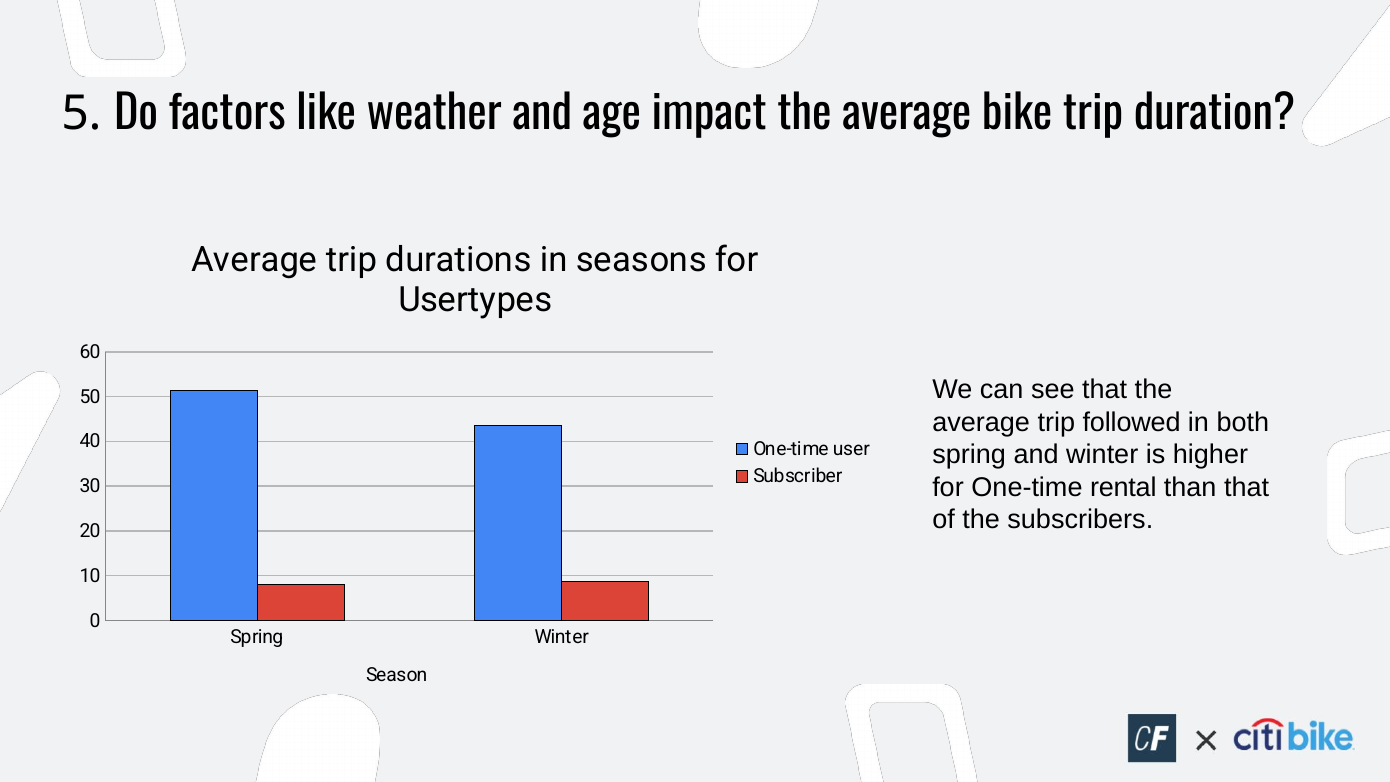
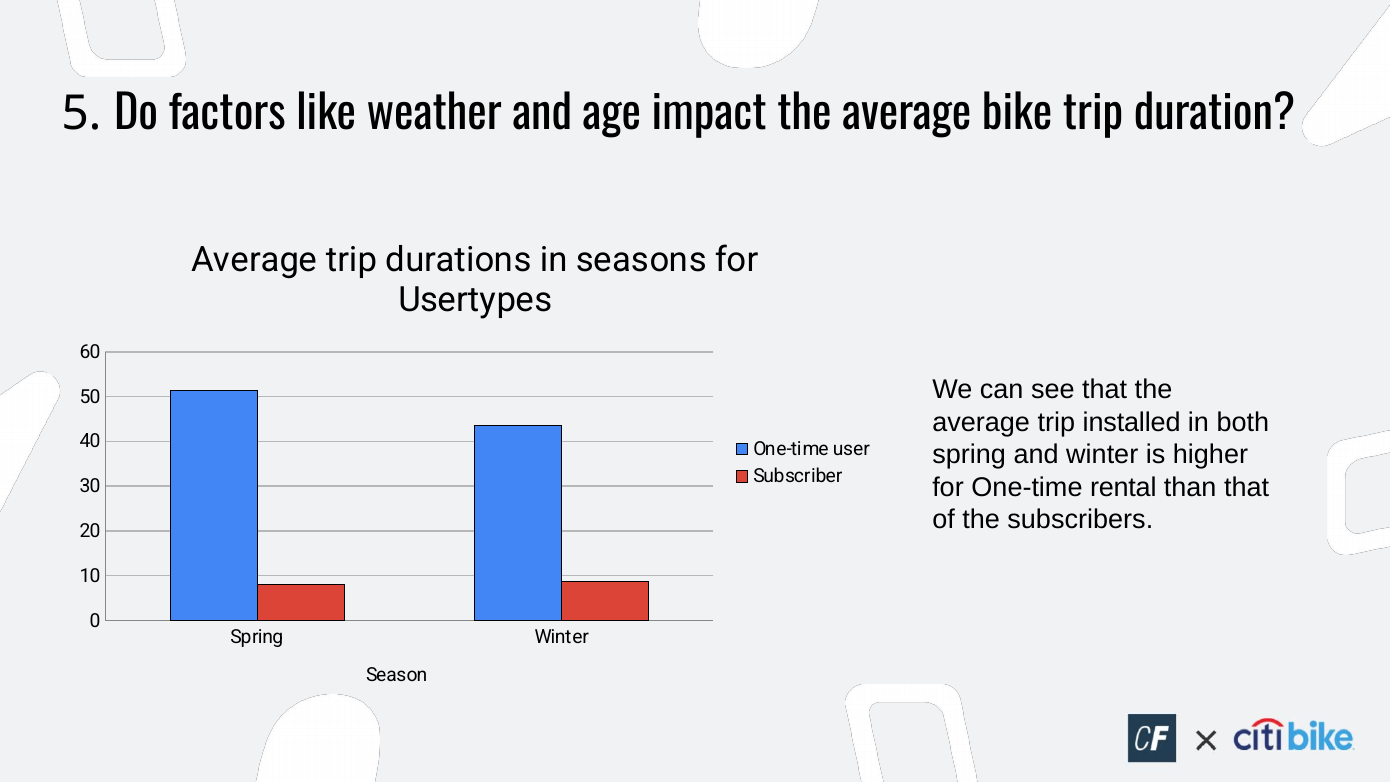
followed: followed -> installed
